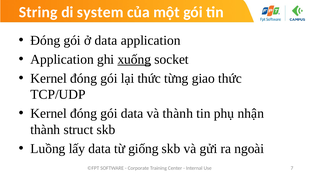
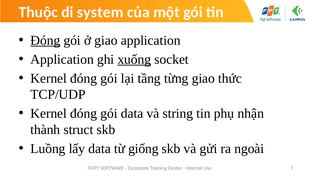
String: String -> Thuộc
Đóng at (45, 40) underline: none -> present
ở data: data -> giao
lại thức: thức -> tầng
và thành: thành -> string
